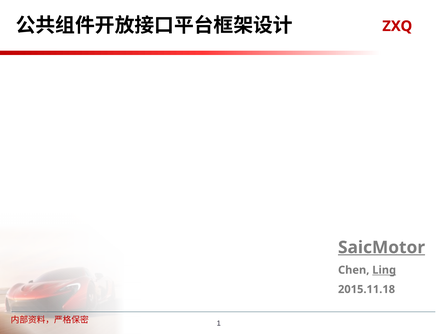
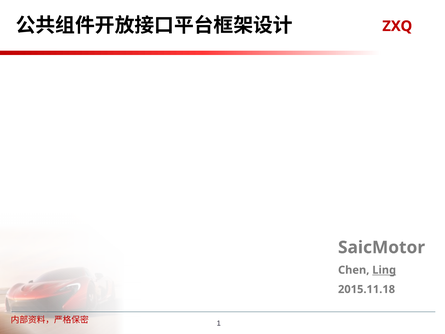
SaicMotor underline: present -> none
